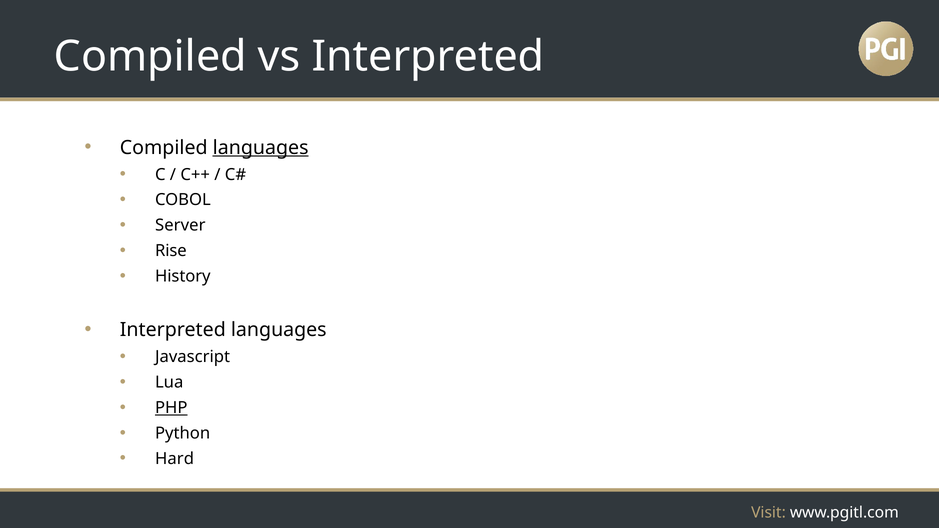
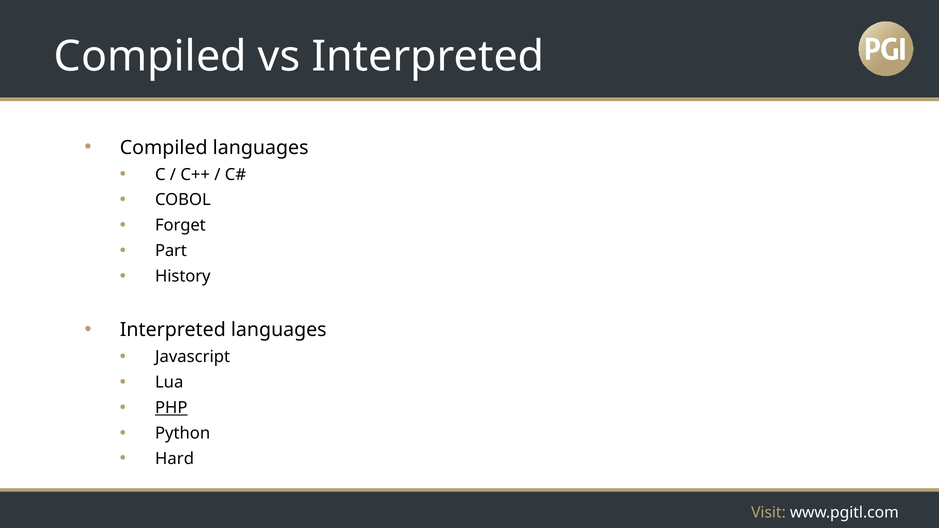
languages at (261, 148) underline: present -> none
Server: Server -> Forget
Rise: Rise -> Part
